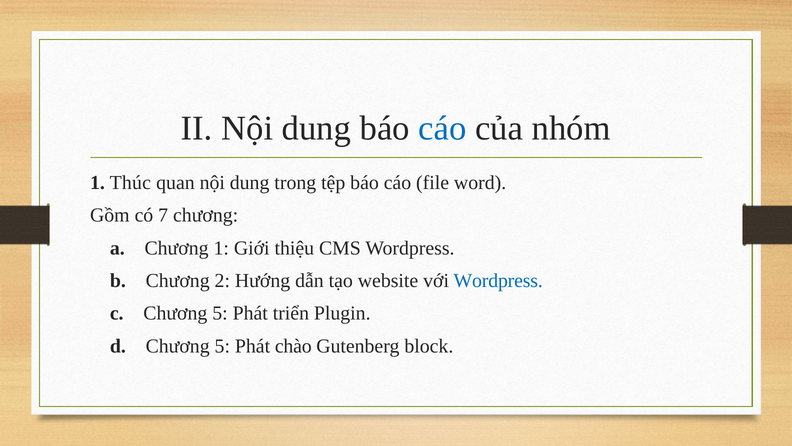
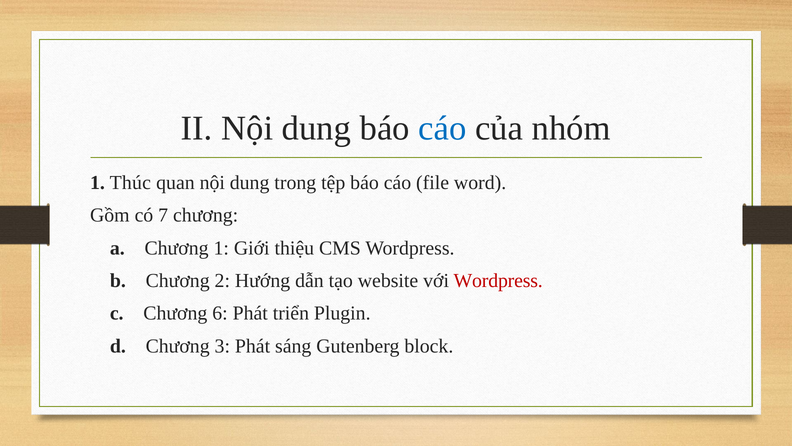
Wordpress at (498, 280) colour: blue -> red
c Chương 5: 5 -> 6
d Chương 5: 5 -> 3
chào: chào -> sáng
